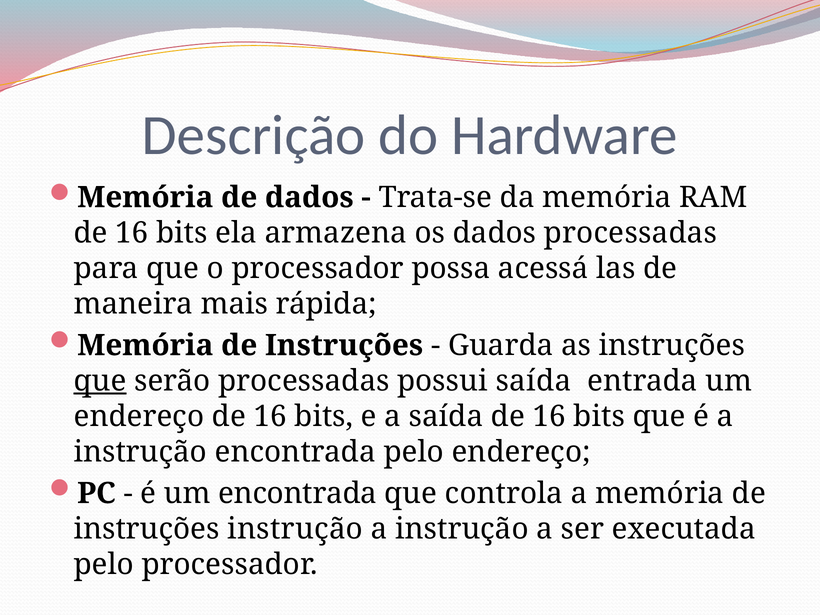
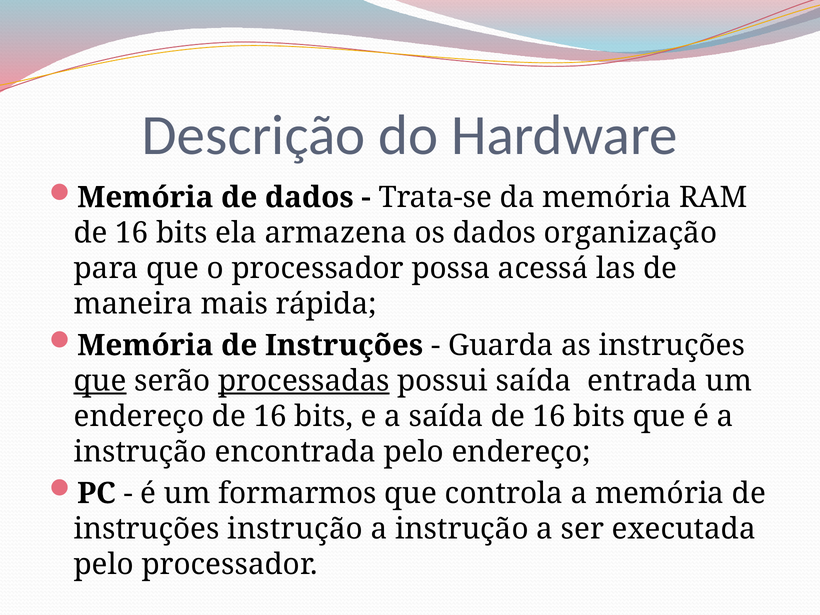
dados processadas: processadas -> organização
processadas at (304, 381) underline: none -> present
um encontrada: encontrada -> formarmos
